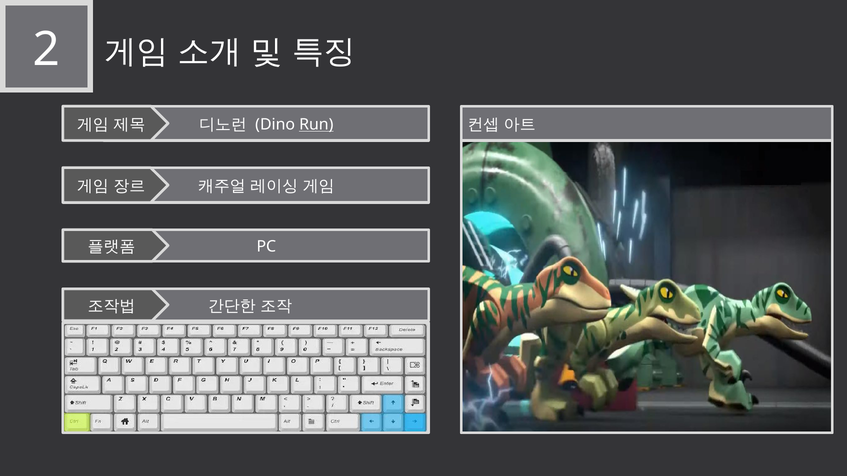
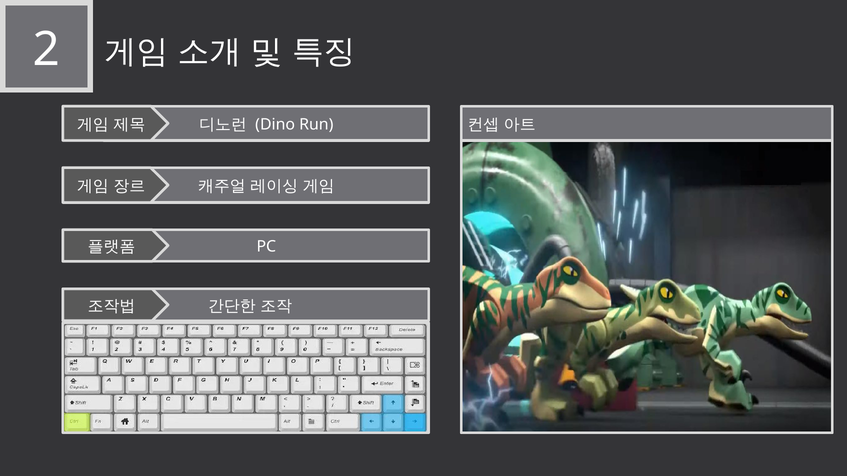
Run underline: present -> none
